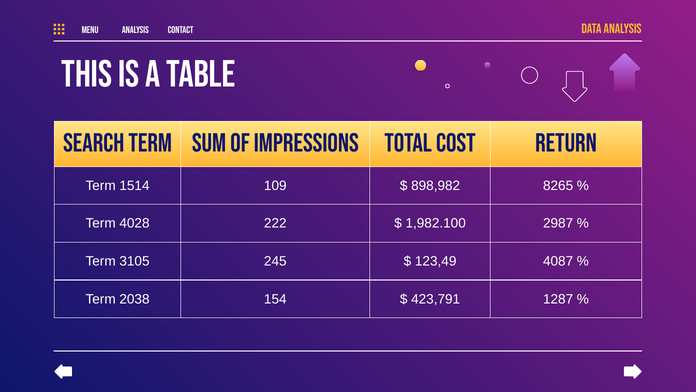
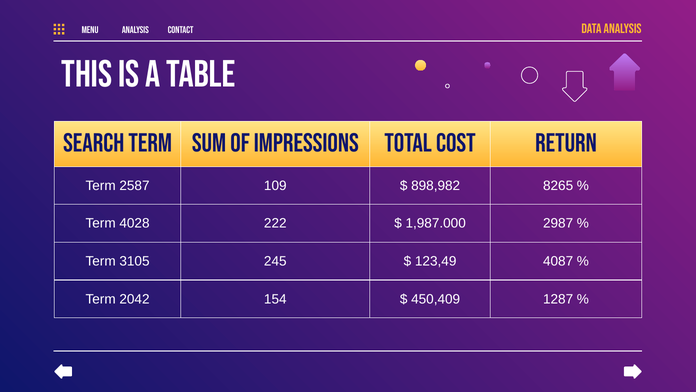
1514: 1514 -> 2587
1,982.100: 1,982.100 -> 1,987.000
2038: 2038 -> 2042
423,791: 423,791 -> 450,409
